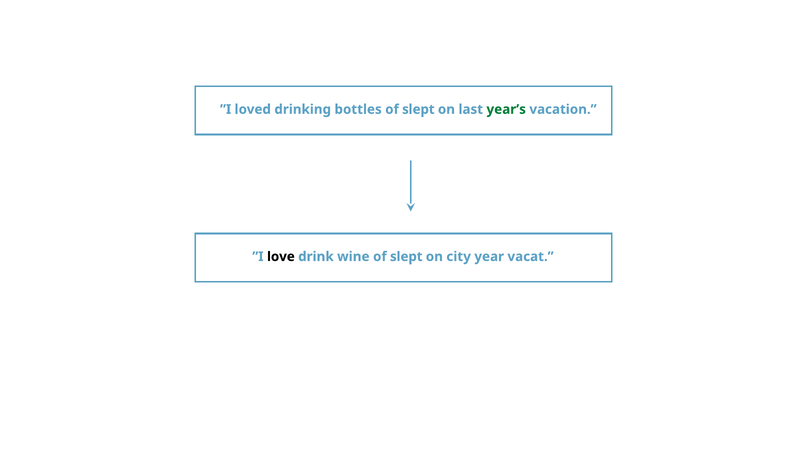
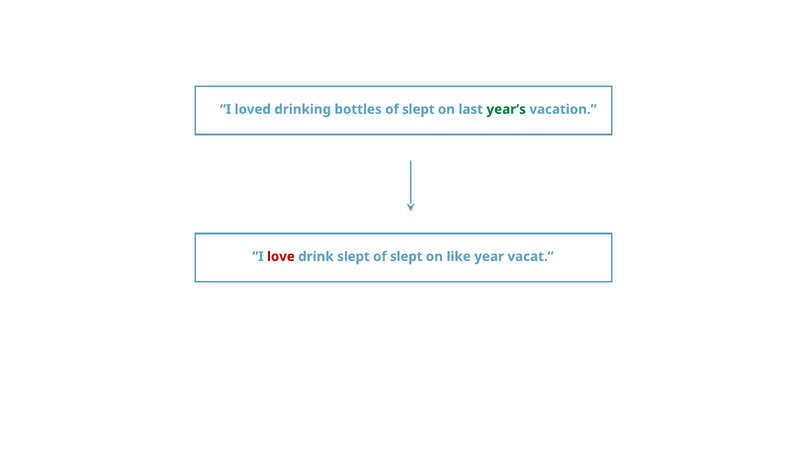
love colour: black -> red
drink wine: wine -> slept
city: city -> like
